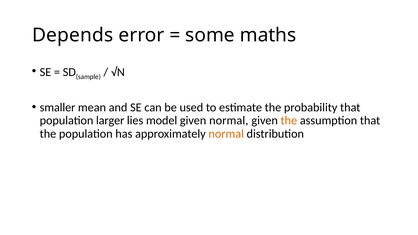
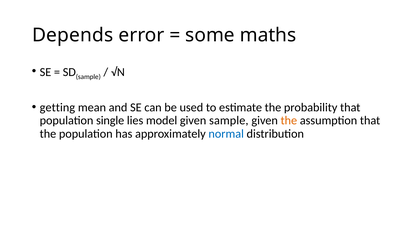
smaller: smaller -> getting
larger: larger -> single
given normal: normal -> sample
normal at (226, 134) colour: orange -> blue
